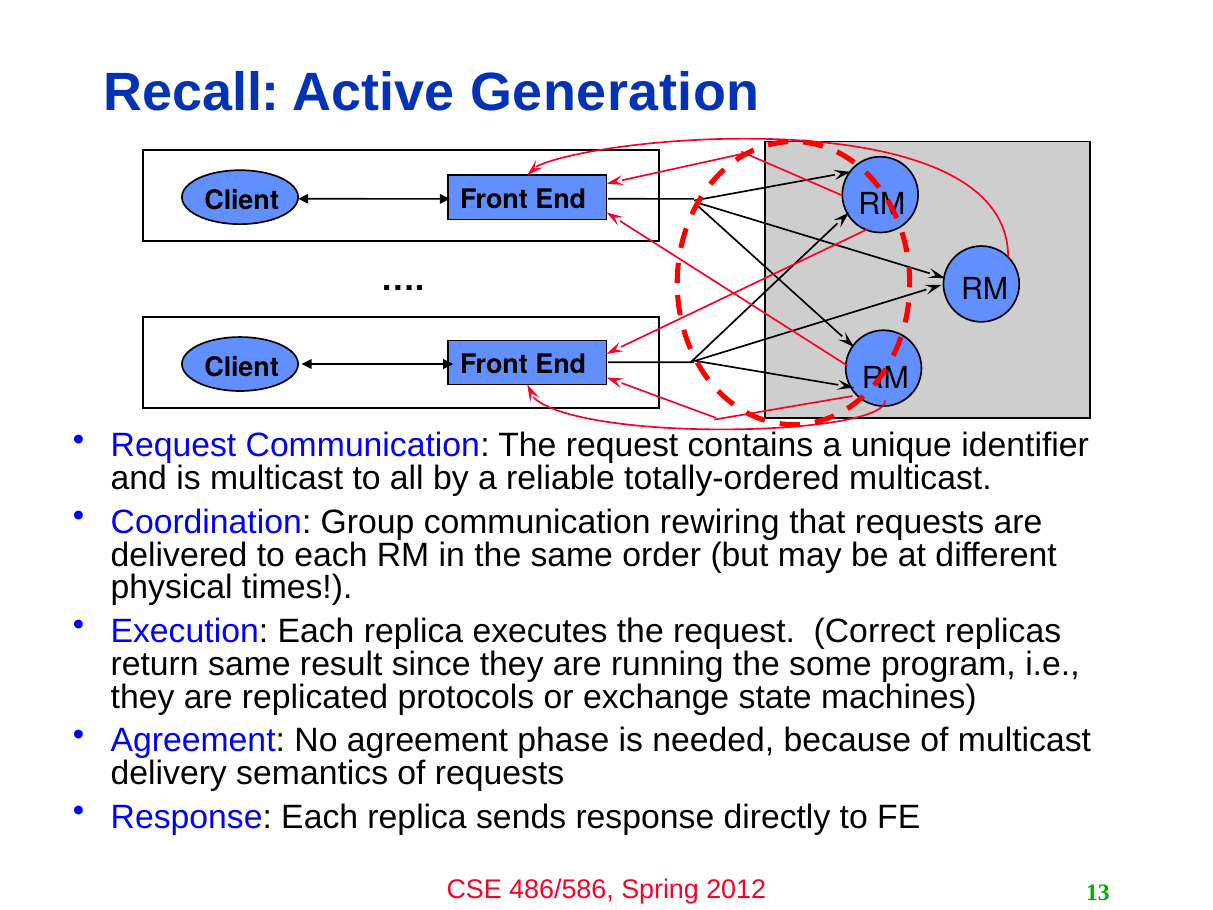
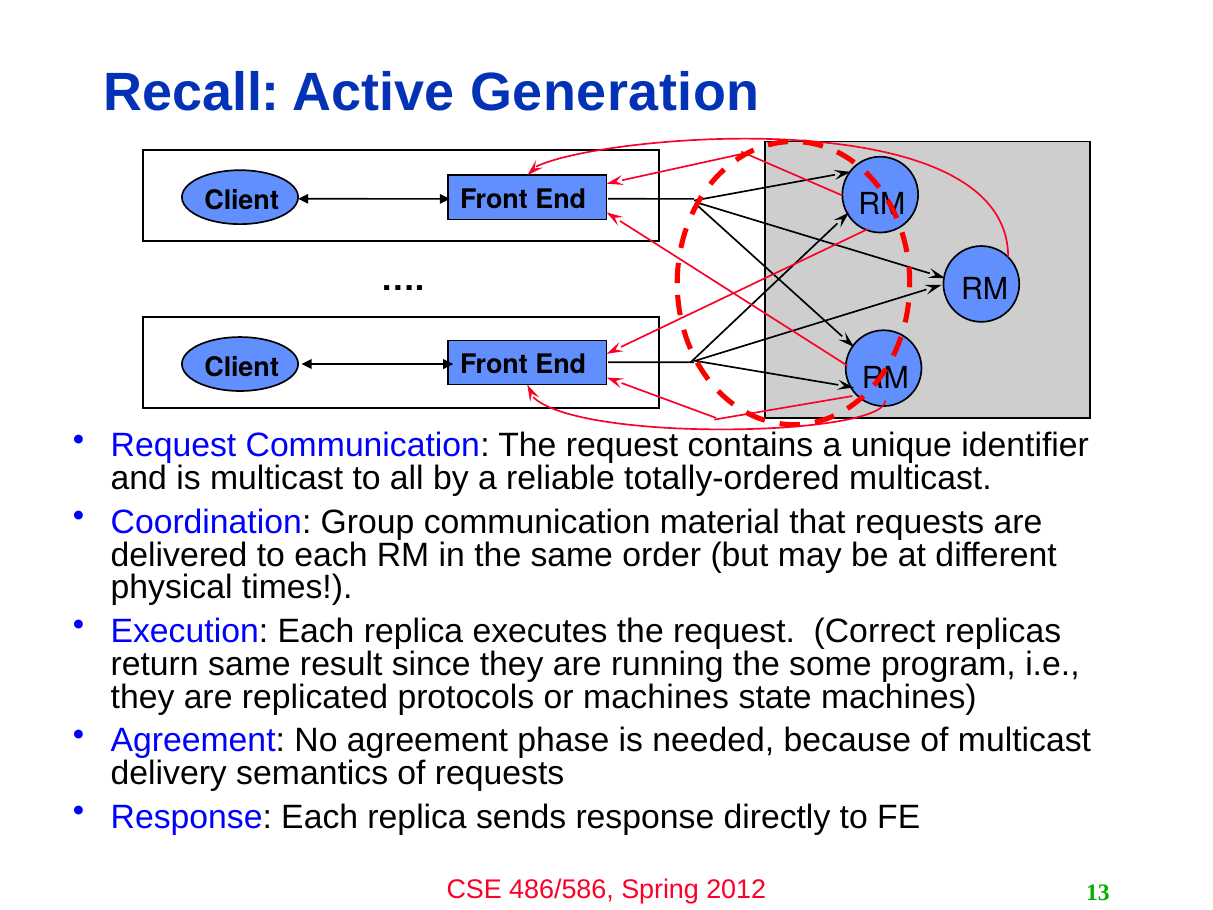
rewiring: rewiring -> material
or exchange: exchange -> machines
